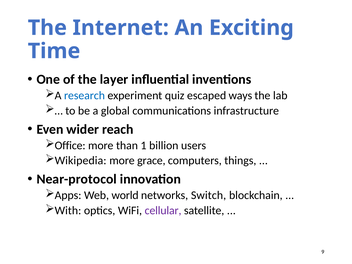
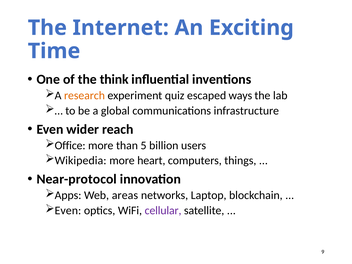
layer: layer -> think
research colour: blue -> orange
1: 1 -> 5
grace: grace -> heart
world: world -> areas
Switch: Switch -> Laptop
With at (68, 210): With -> Even
